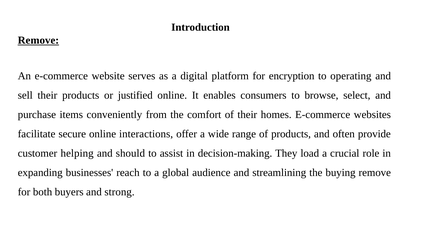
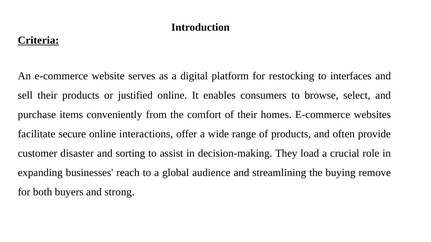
Remove at (38, 40): Remove -> Criteria
encryption: encryption -> restocking
operating: operating -> interfaces
helping: helping -> disaster
should: should -> sorting
